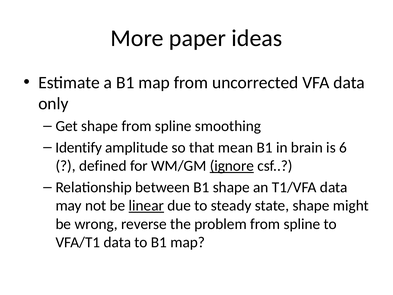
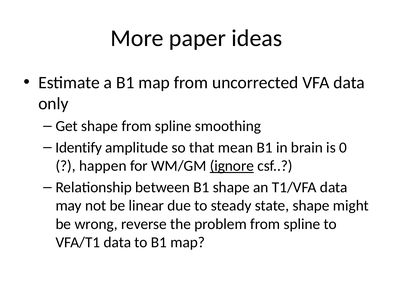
6: 6 -> 0
defined: defined -> happen
linear underline: present -> none
